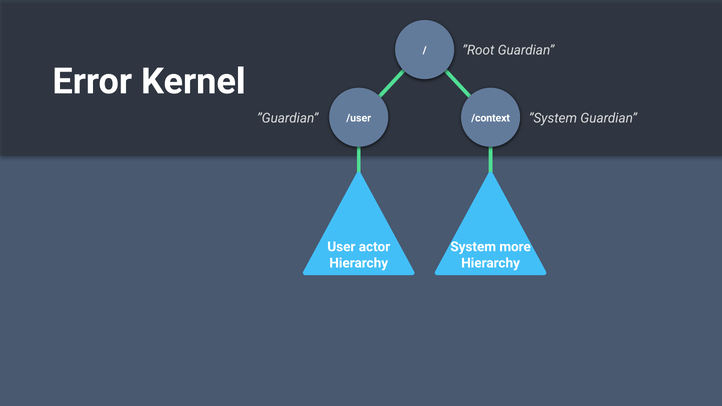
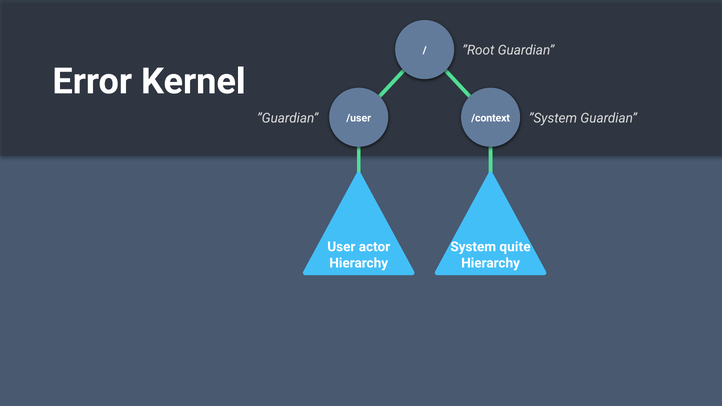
more: more -> quite
